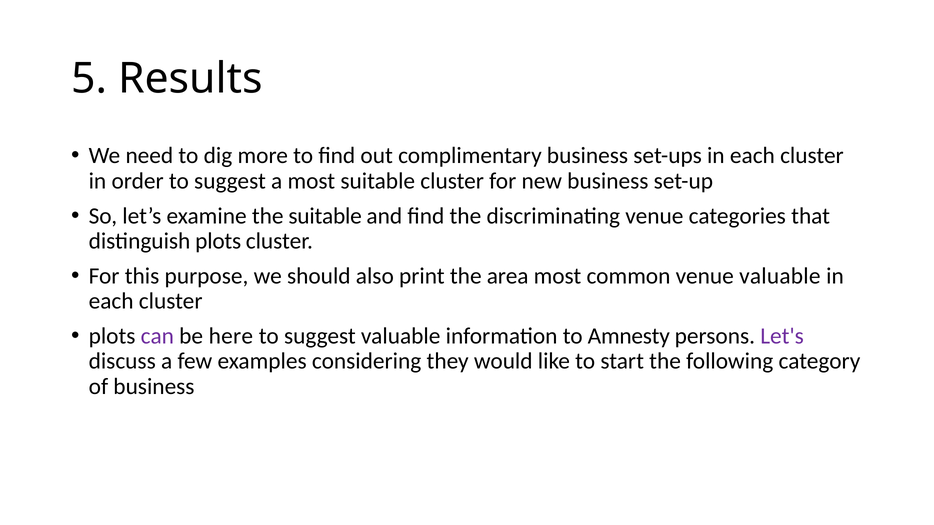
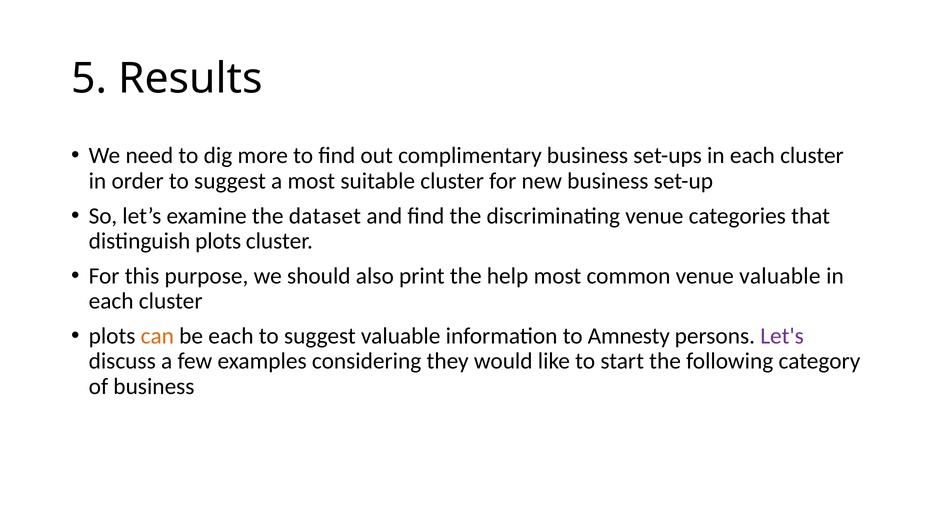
the suitable: suitable -> dataset
area: area -> help
can colour: purple -> orange
be here: here -> each
